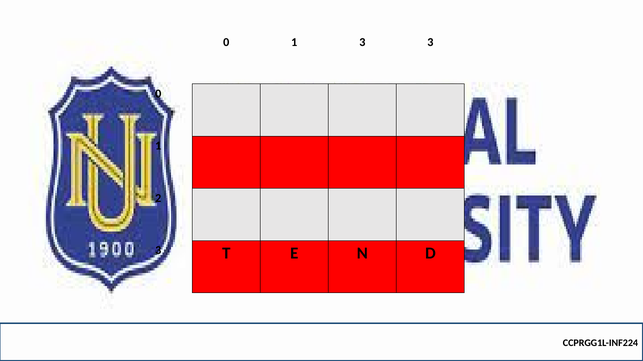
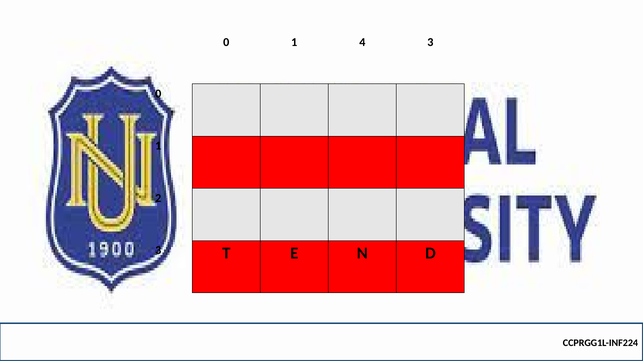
1 3: 3 -> 4
